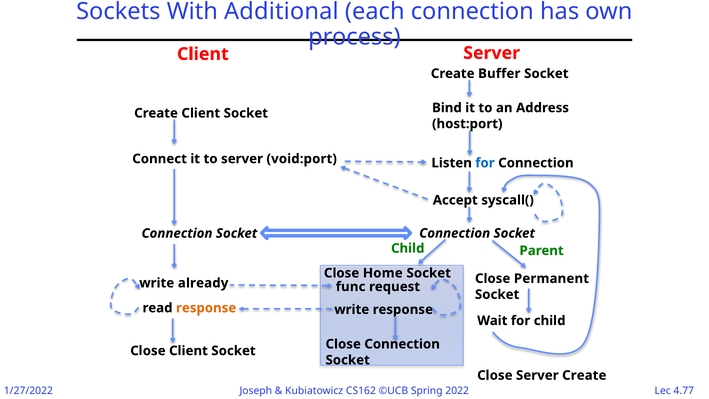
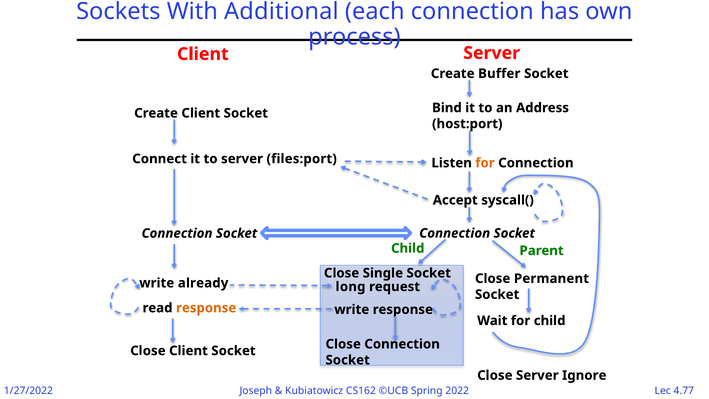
void:port: void:port -> files:port
for at (485, 163) colour: blue -> orange
Home: Home -> Single
func: func -> long
Close Server Create: Create -> Ignore
